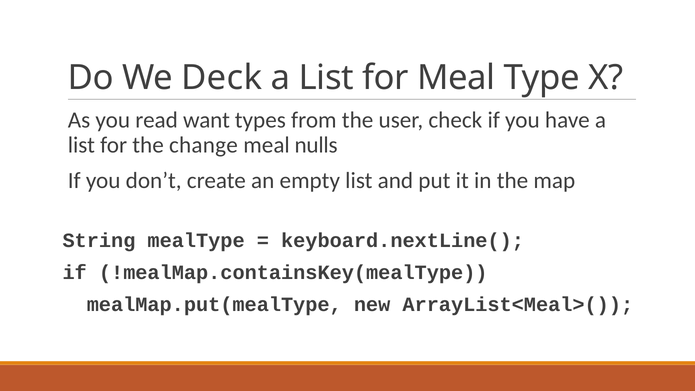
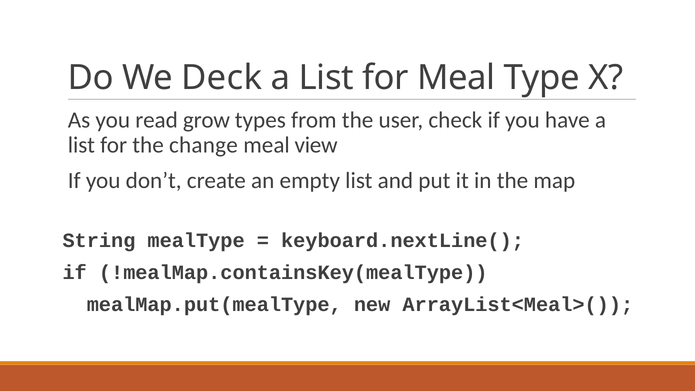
want: want -> grow
nulls: nulls -> view
